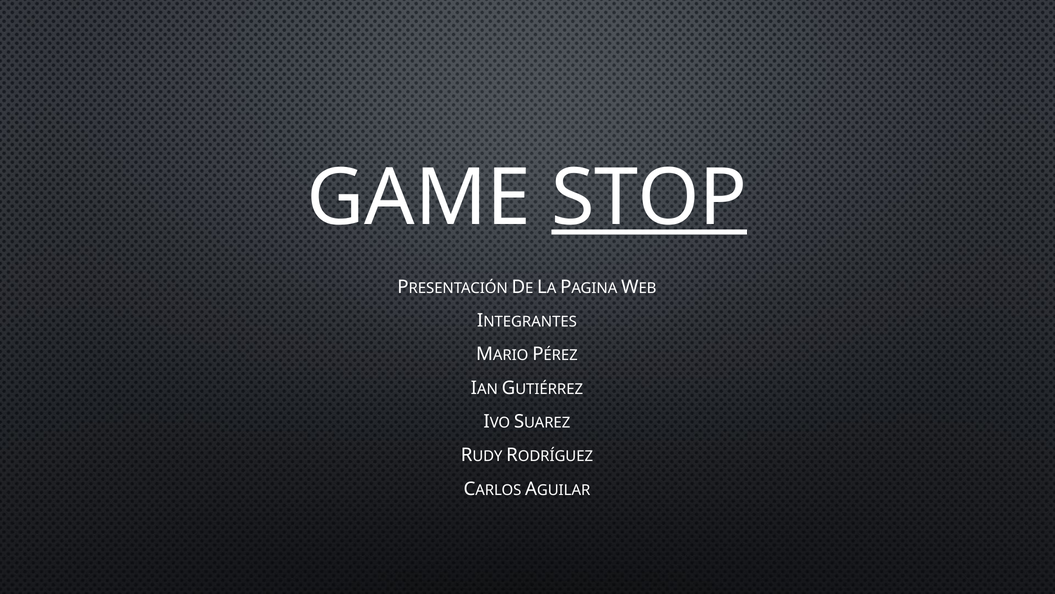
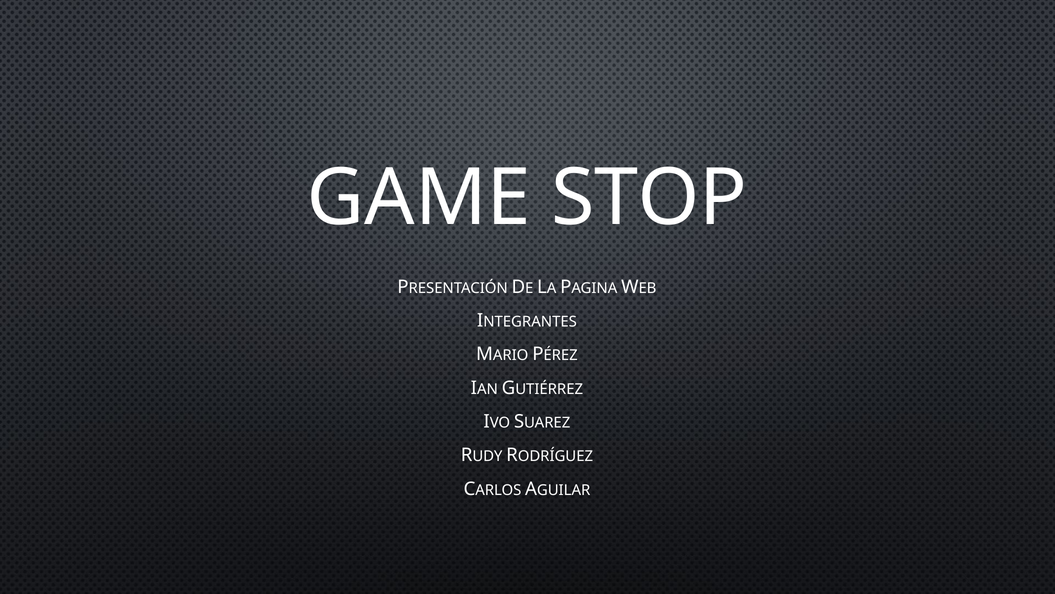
STOP underline: present -> none
